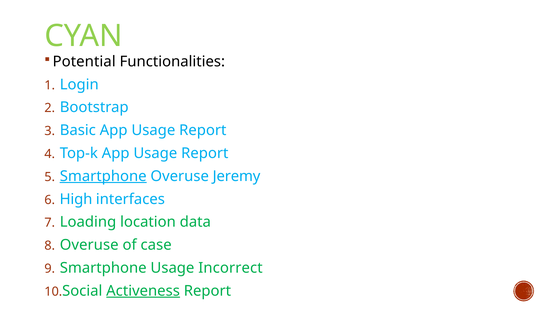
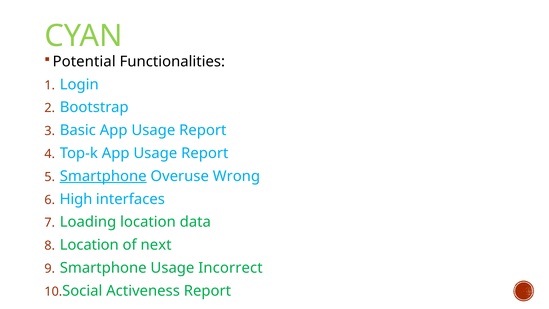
Jeremy: Jeremy -> Wrong
Overuse at (89, 245): Overuse -> Location
case: case -> next
Activeness underline: present -> none
